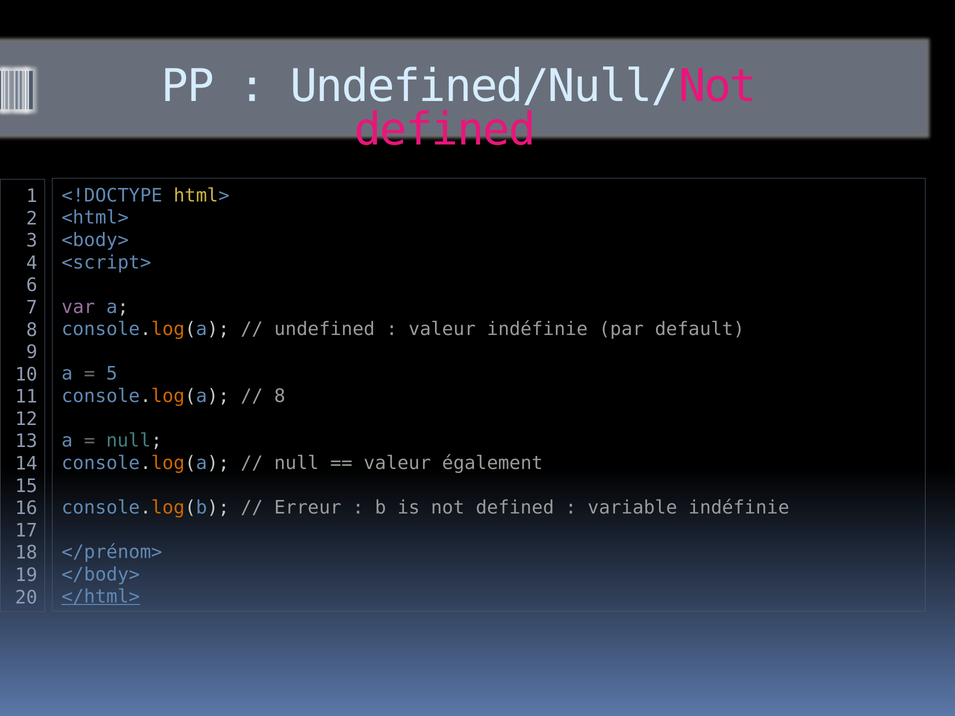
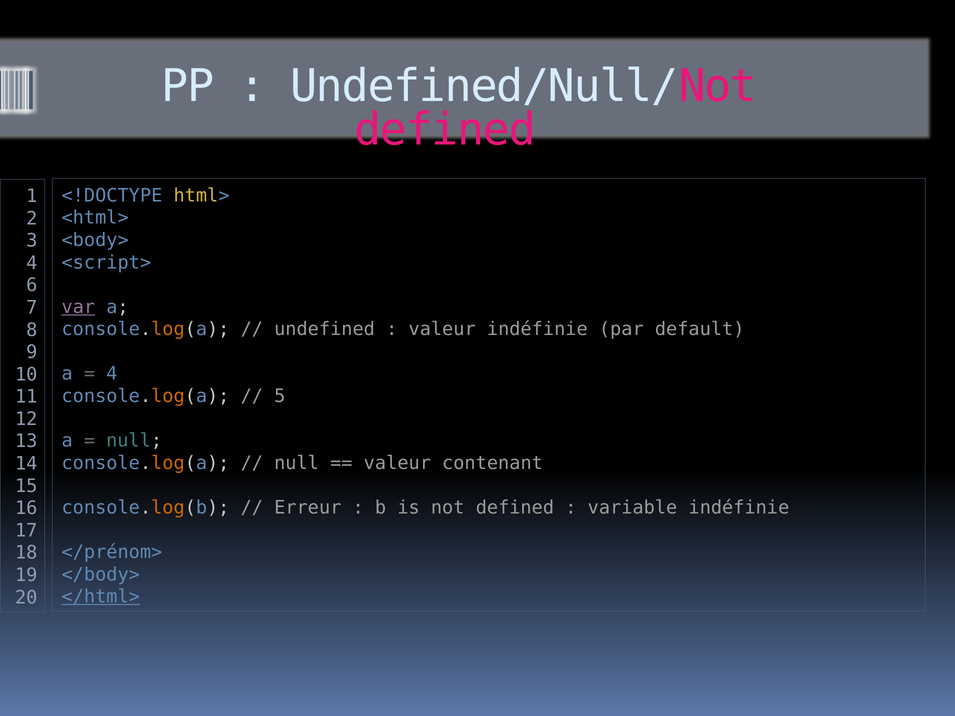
var underline: none -> present
5 at (112, 374): 5 -> 4
8 at (280, 396): 8 -> 5
également: également -> contenant
